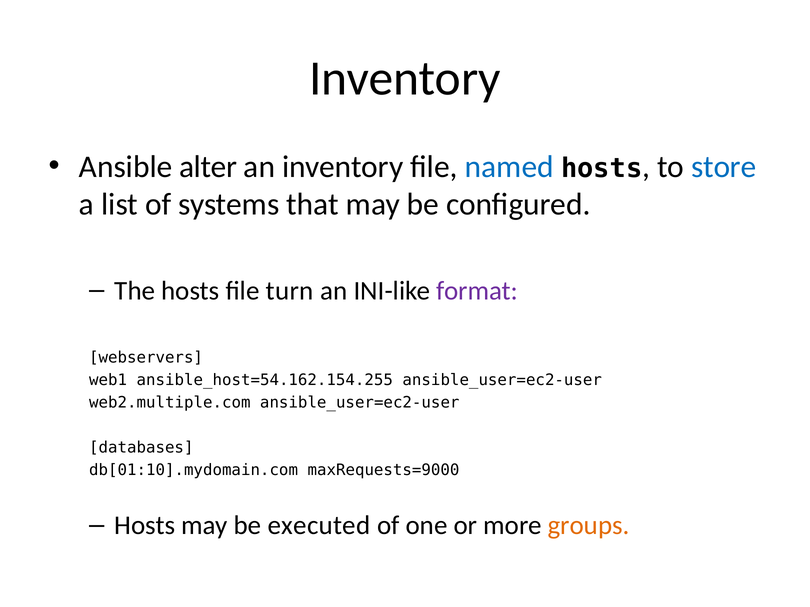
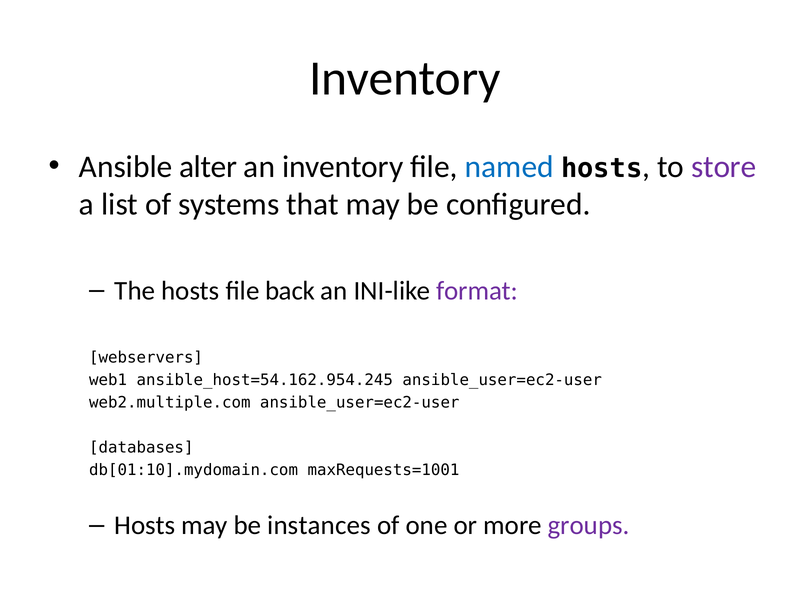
store colour: blue -> purple
turn: turn -> back
ansible_host=54.162.154.255: ansible_host=54.162.154.255 -> ansible_host=54.162.954.245
maxRequests=9000: maxRequests=9000 -> maxRequests=1001
executed: executed -> instances
groups colour: orange -> purple
